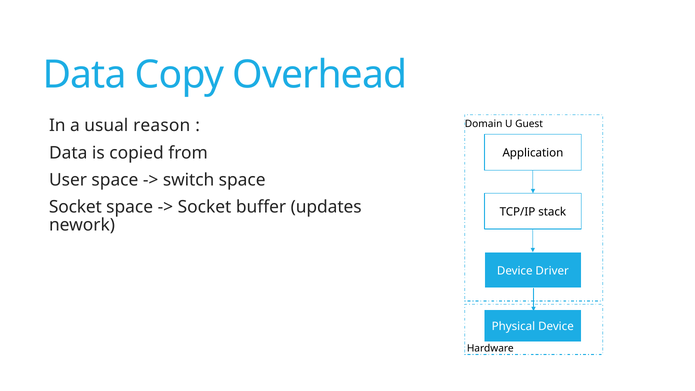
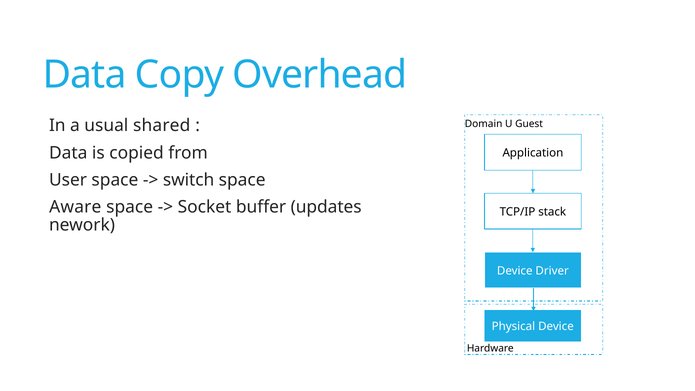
reason: reason -> shared
Socket at (75, 207): Socket -> Aware
